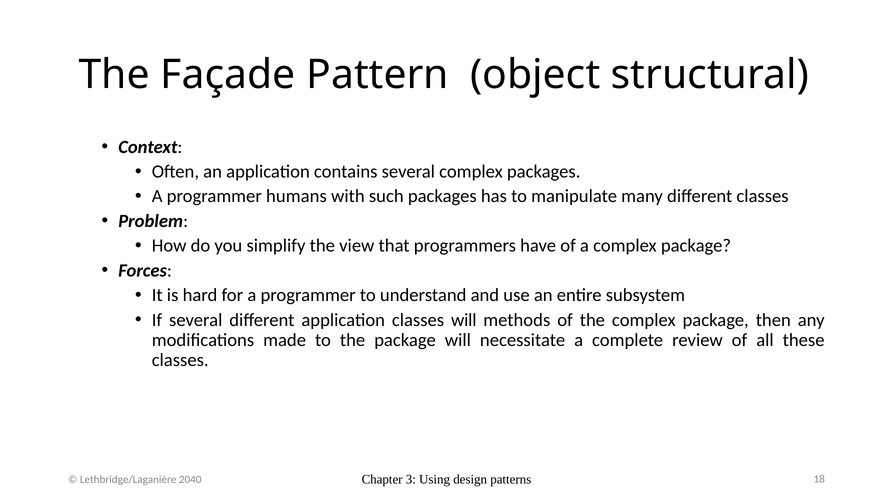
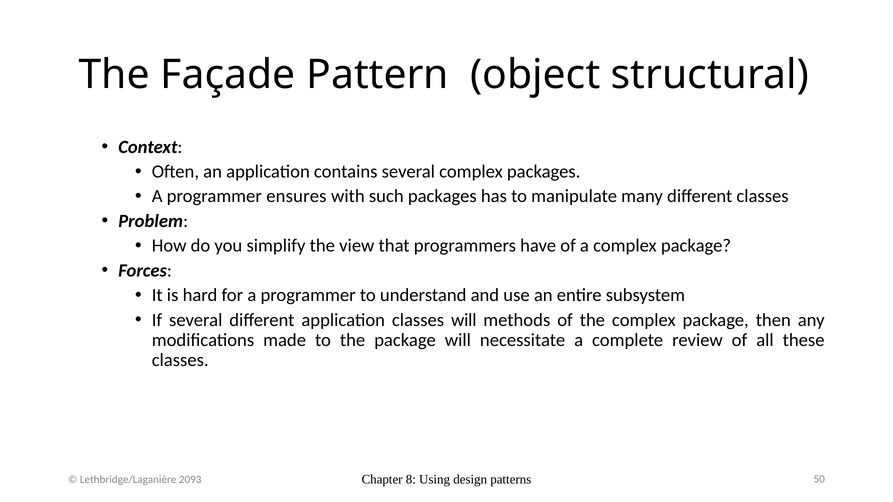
humans: humans -> ensures
3: 3 -> 8
18: 18 -> 50
2040: 2040 -> 2093
